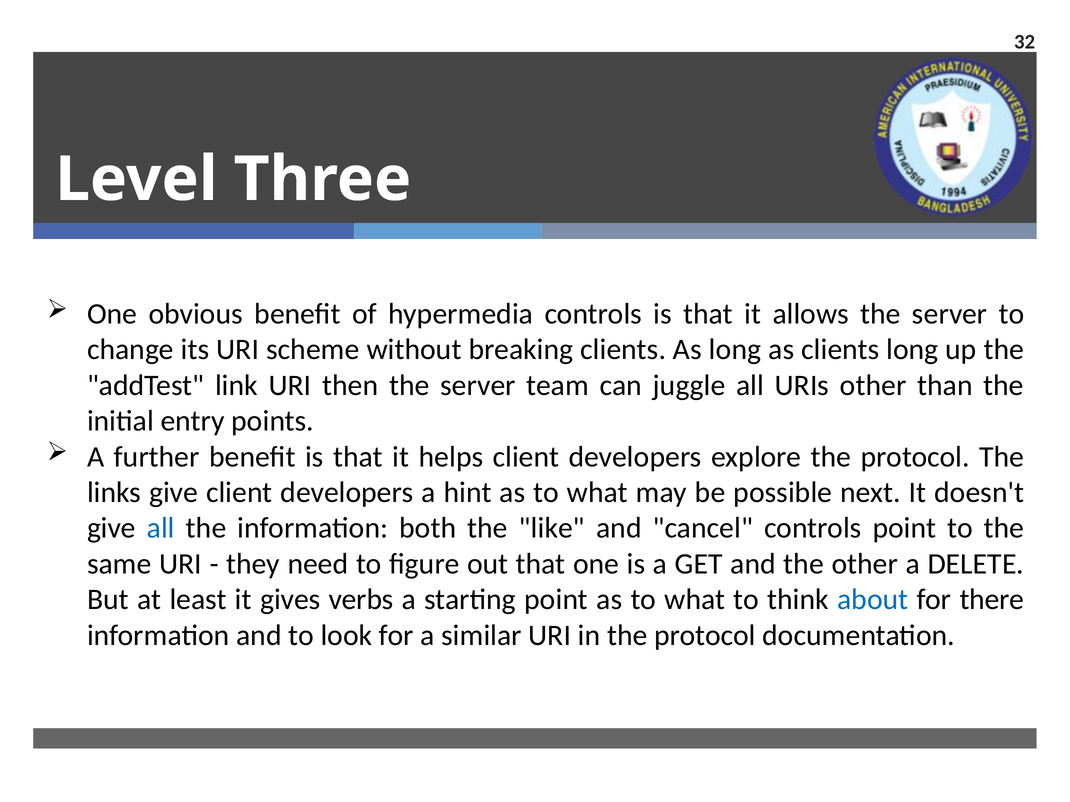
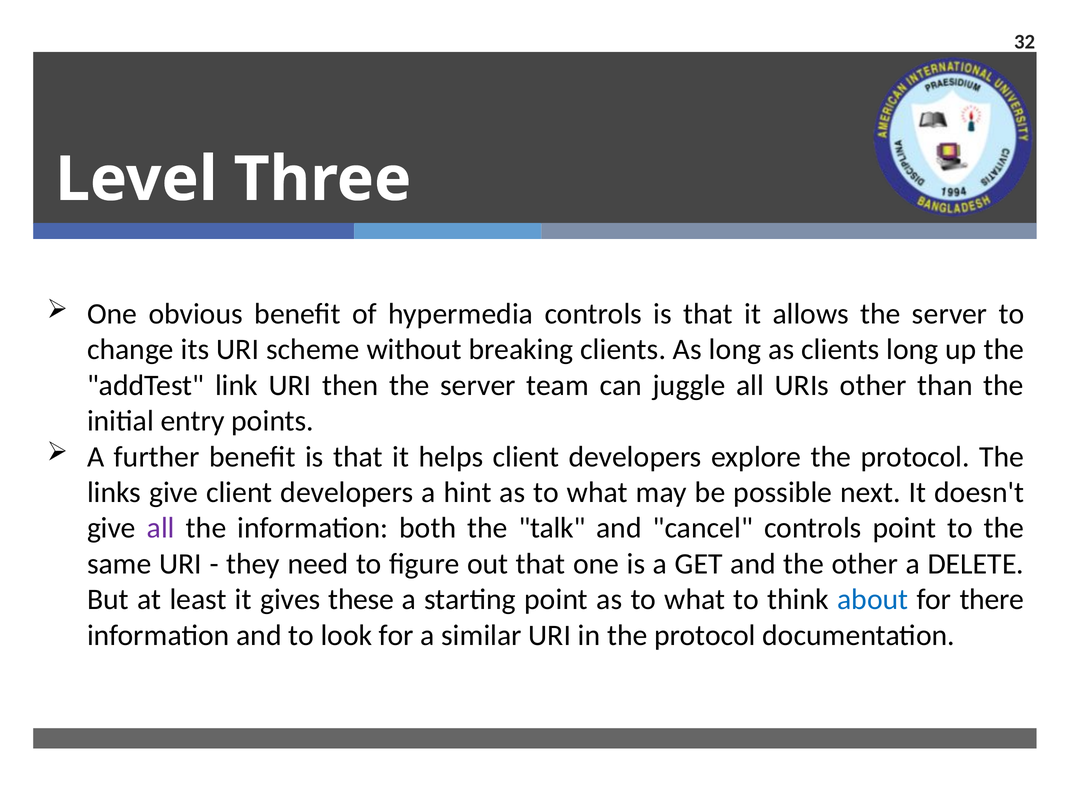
all at (161, 528) colour: blue -> purple
like: like -> talk
verbs: verbs -> these
